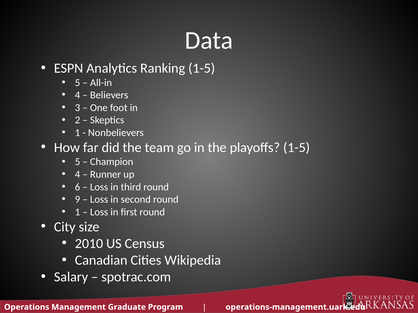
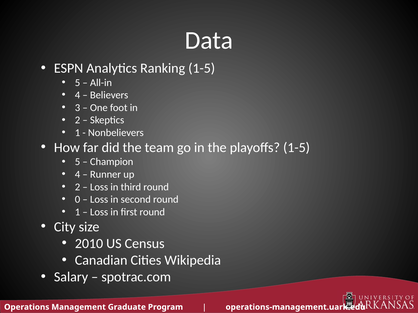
6 at (78, 187): 6 -> 2
9: 9 -> 0
